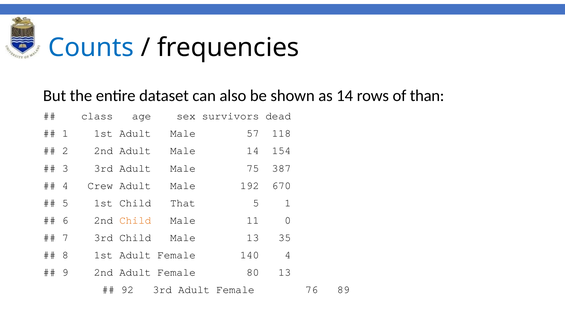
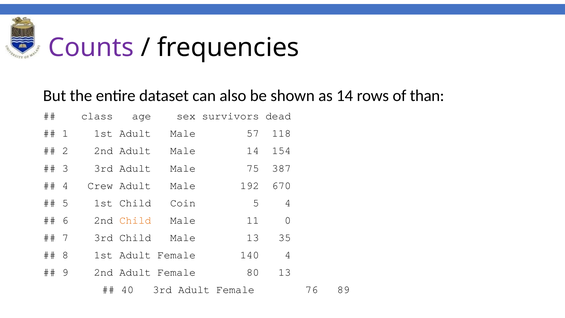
Counts colour: blue -> purple
That: That -> Coin
5 1: 1 -> 4
92: 92 -> 40
